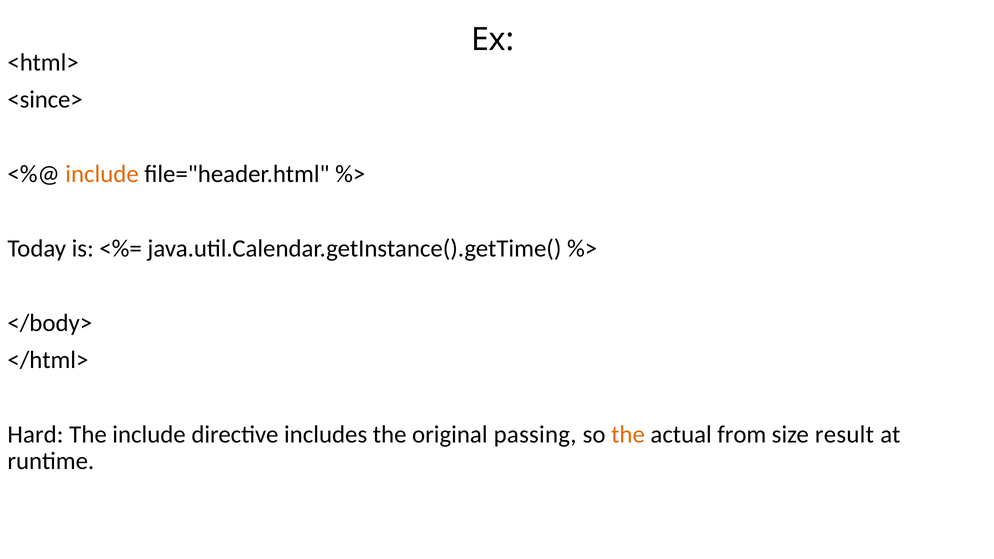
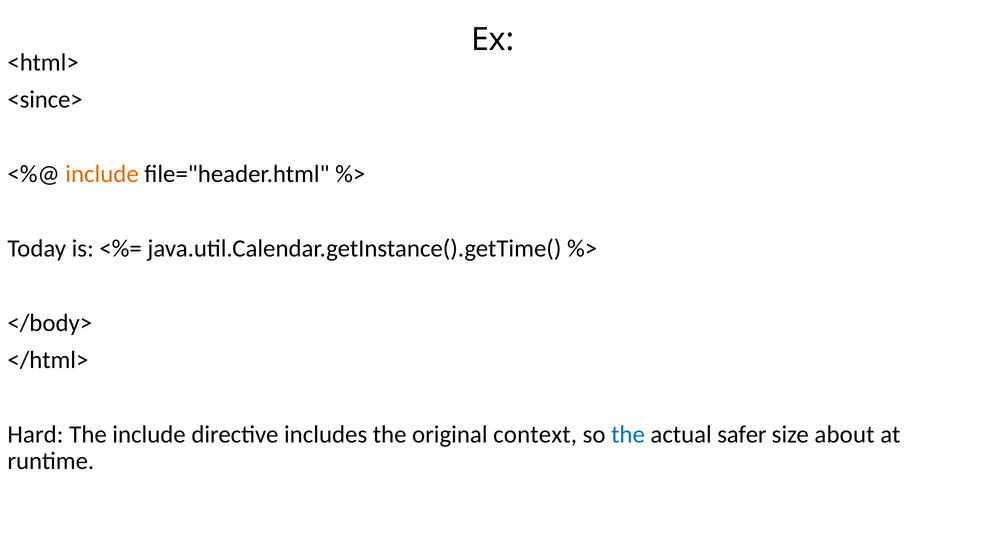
passing: passing -> context
the at (628, 434) colour: orange -> blue
from: from -> safer
result: result -> about
